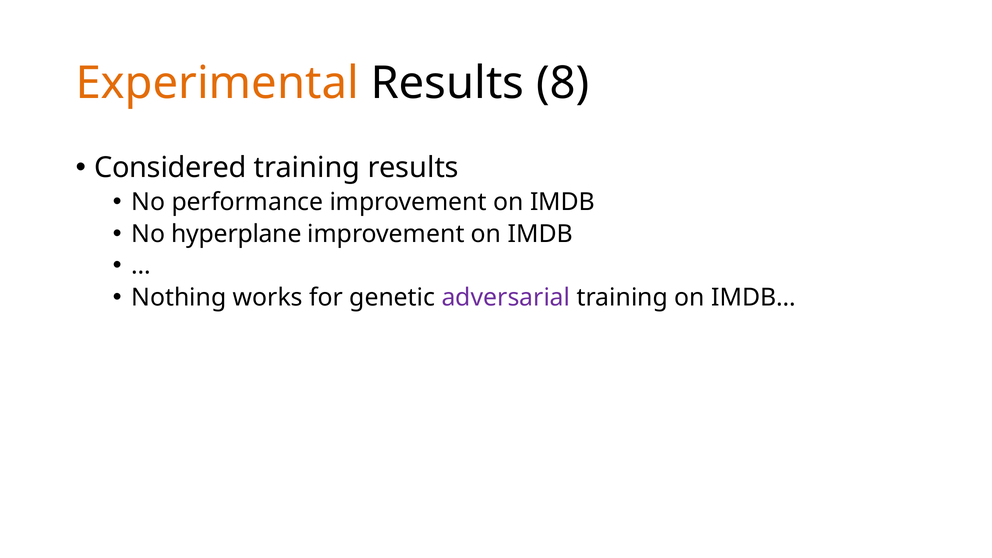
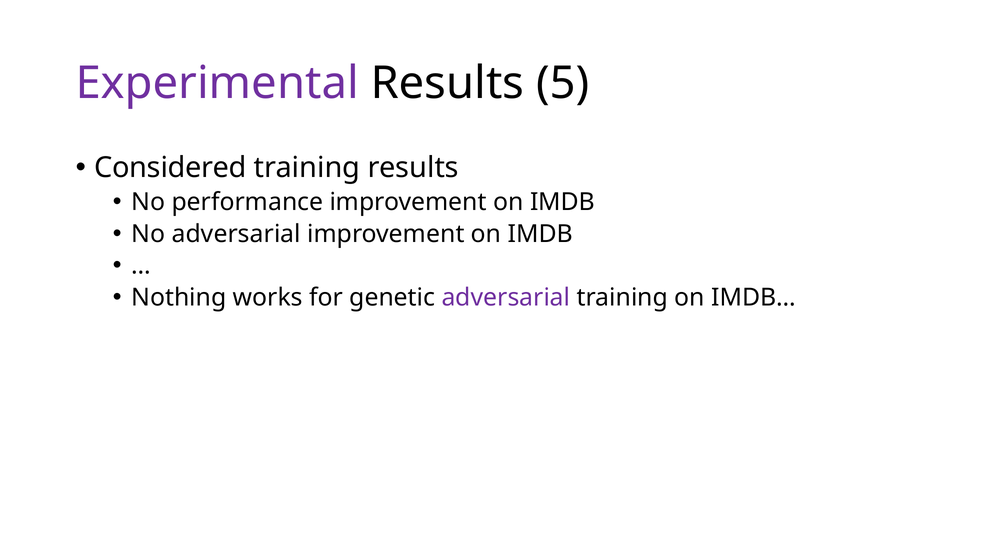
Experimental colour: orange -> purple
8: 8 -> 5
No hyperplane: hyperplane -> adversarial
